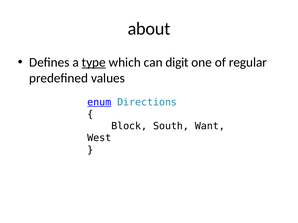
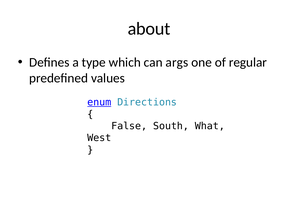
type underline: present -> none
digit: digit -> args
Block: Block -> False
Want: Want -> What
